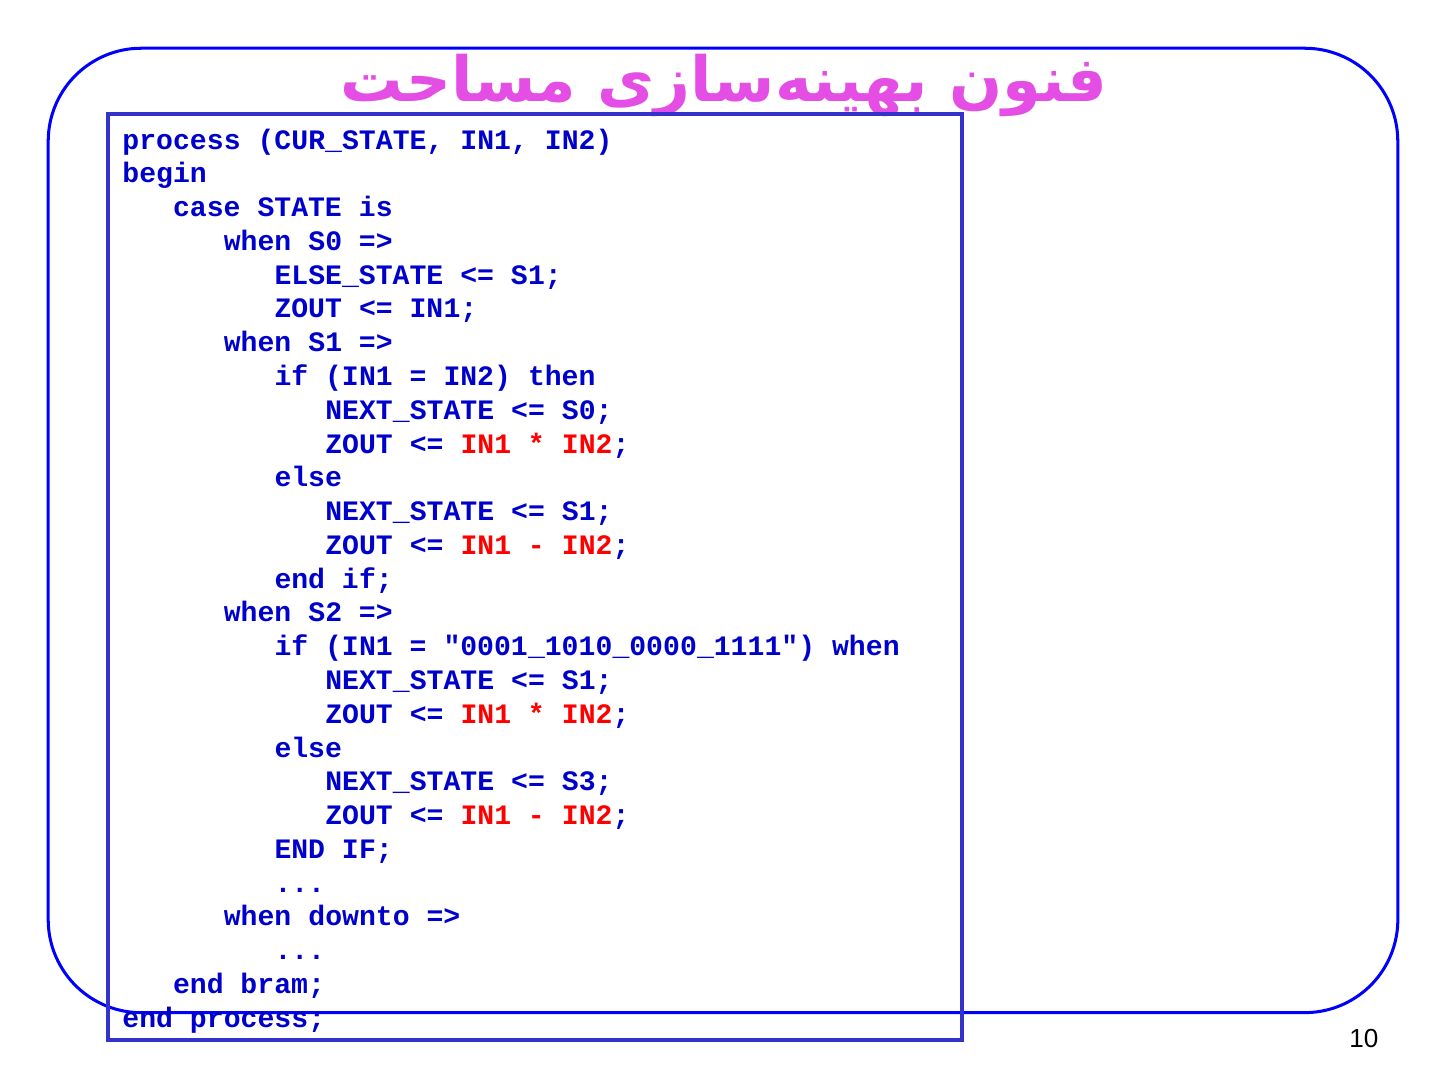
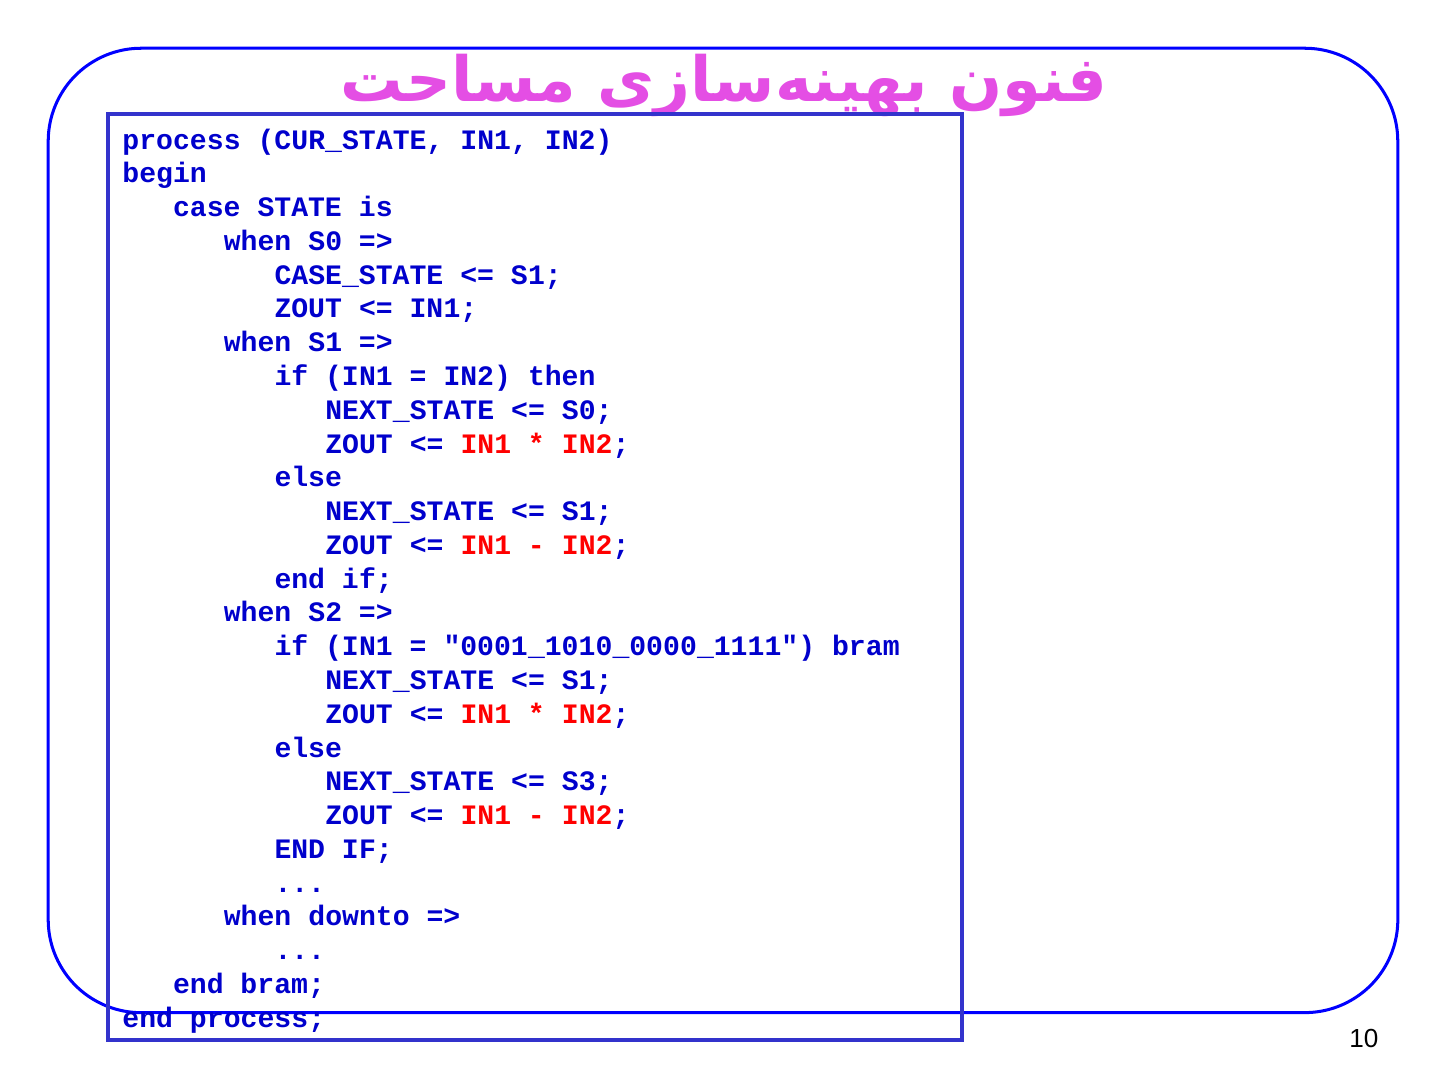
ELSE_STATE: ELSE_STATE -> CASE_STATE
0001_1010_0000_1111 when: when -> bram
